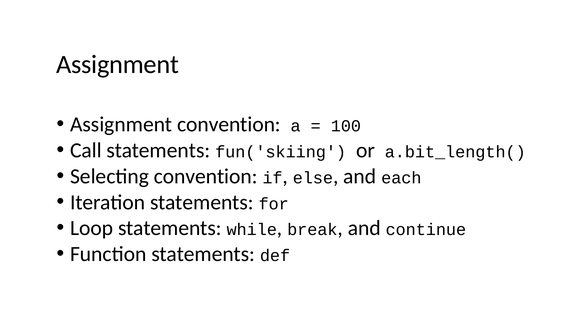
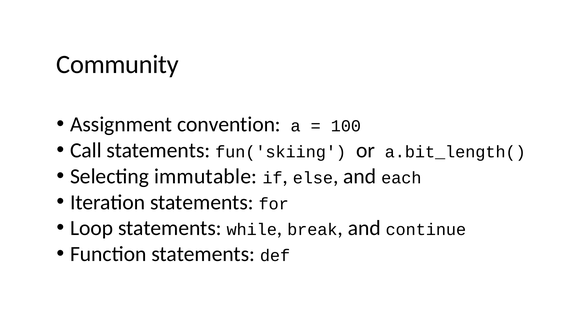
Assignment at (118, 64): Assignment -> Community
Selecting convention: convention -> immutable
